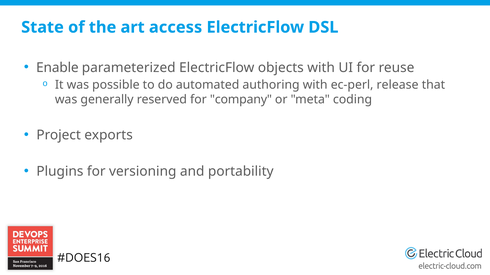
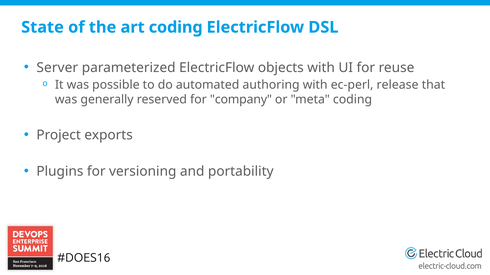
art access: access -> coding
Enable: Enable -> Server
